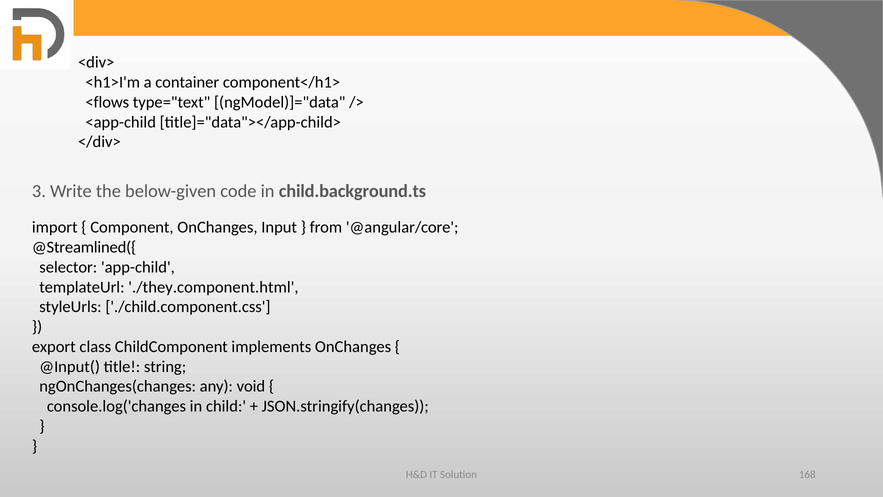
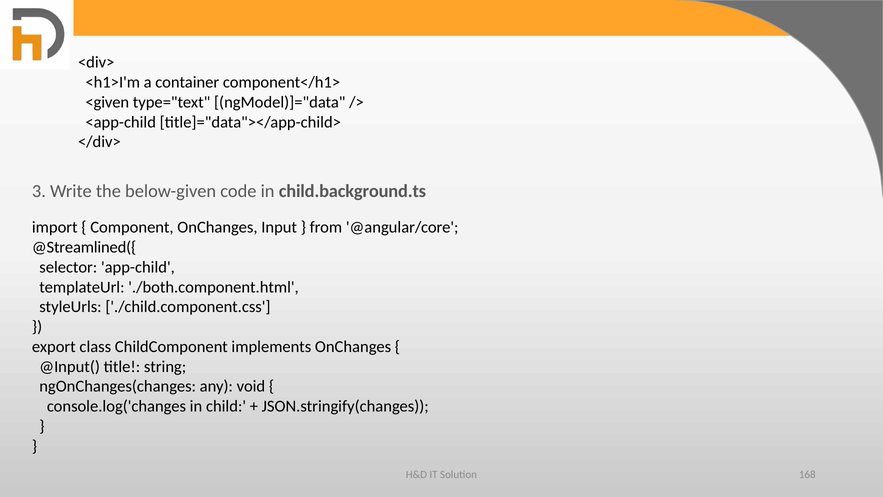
<flows: <flows -> <given
./they.component.html: ./they.component.html -> ./both.component.html
